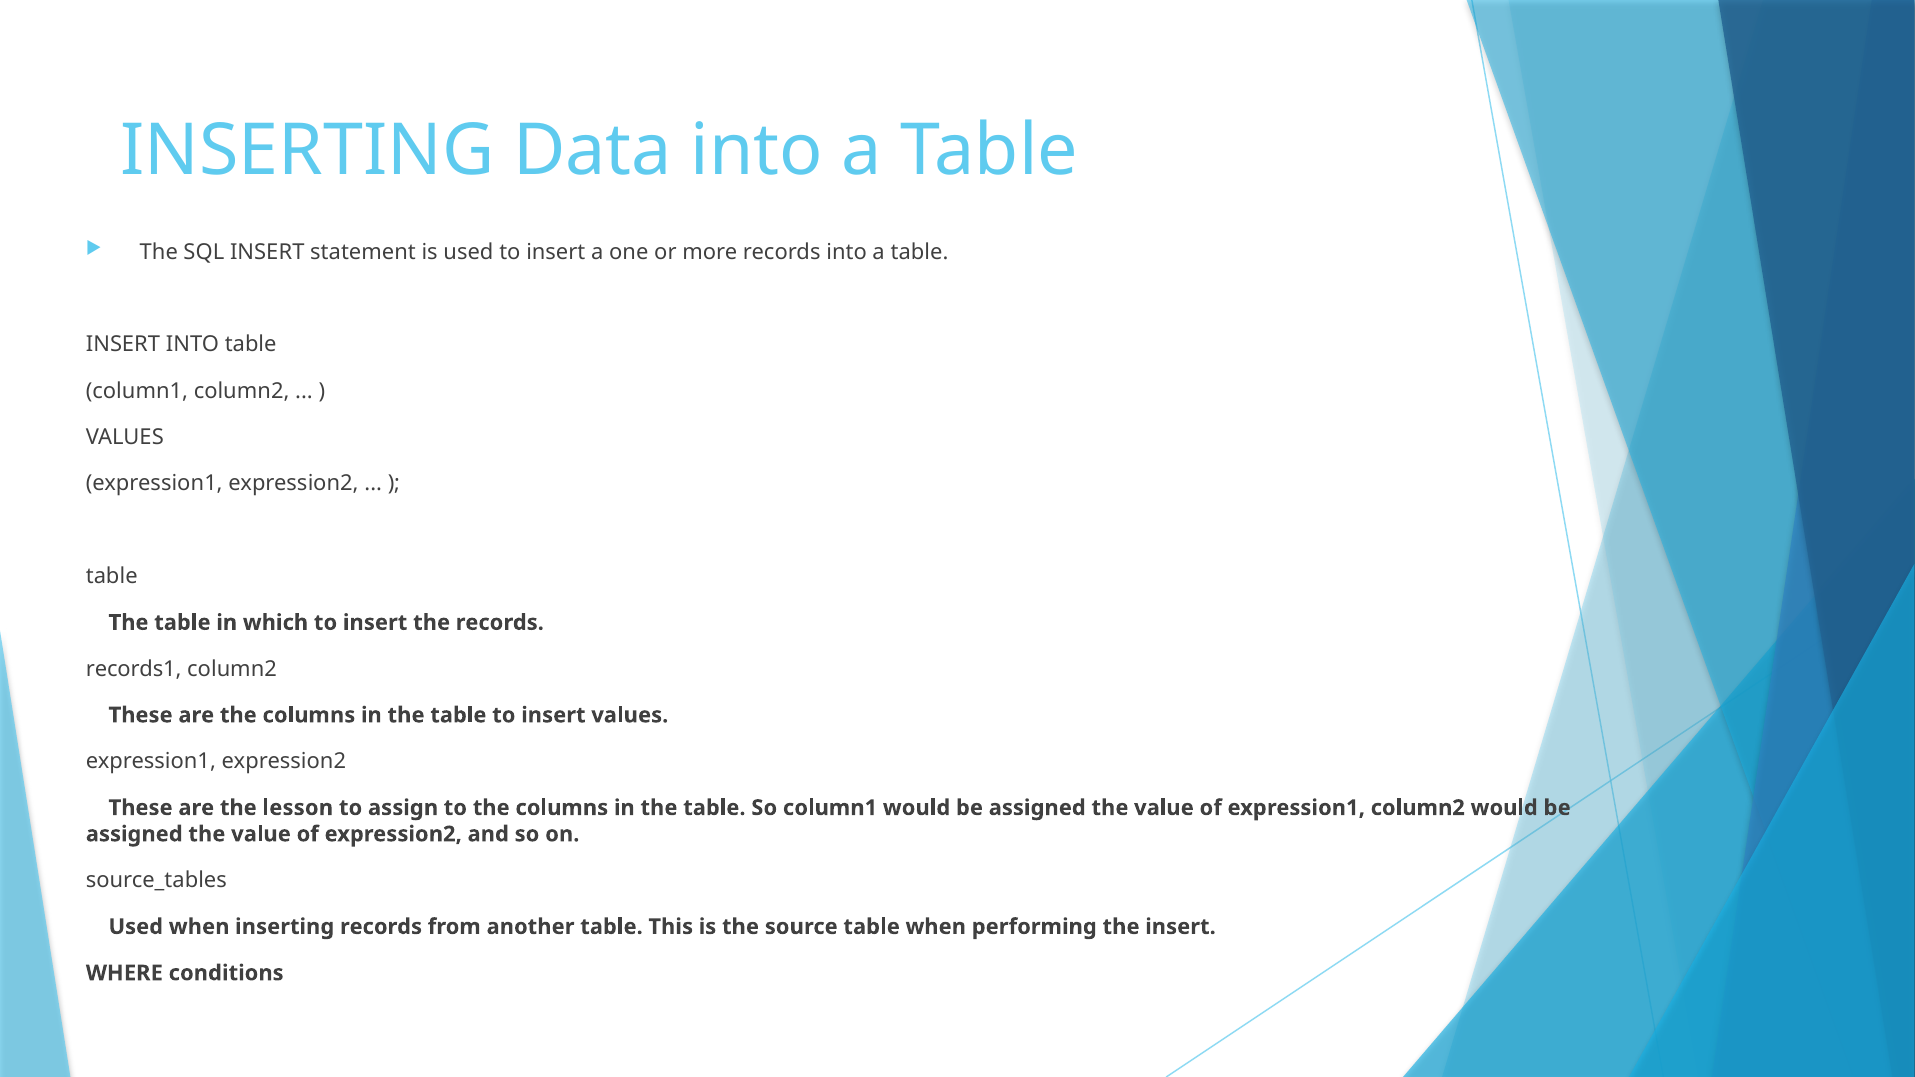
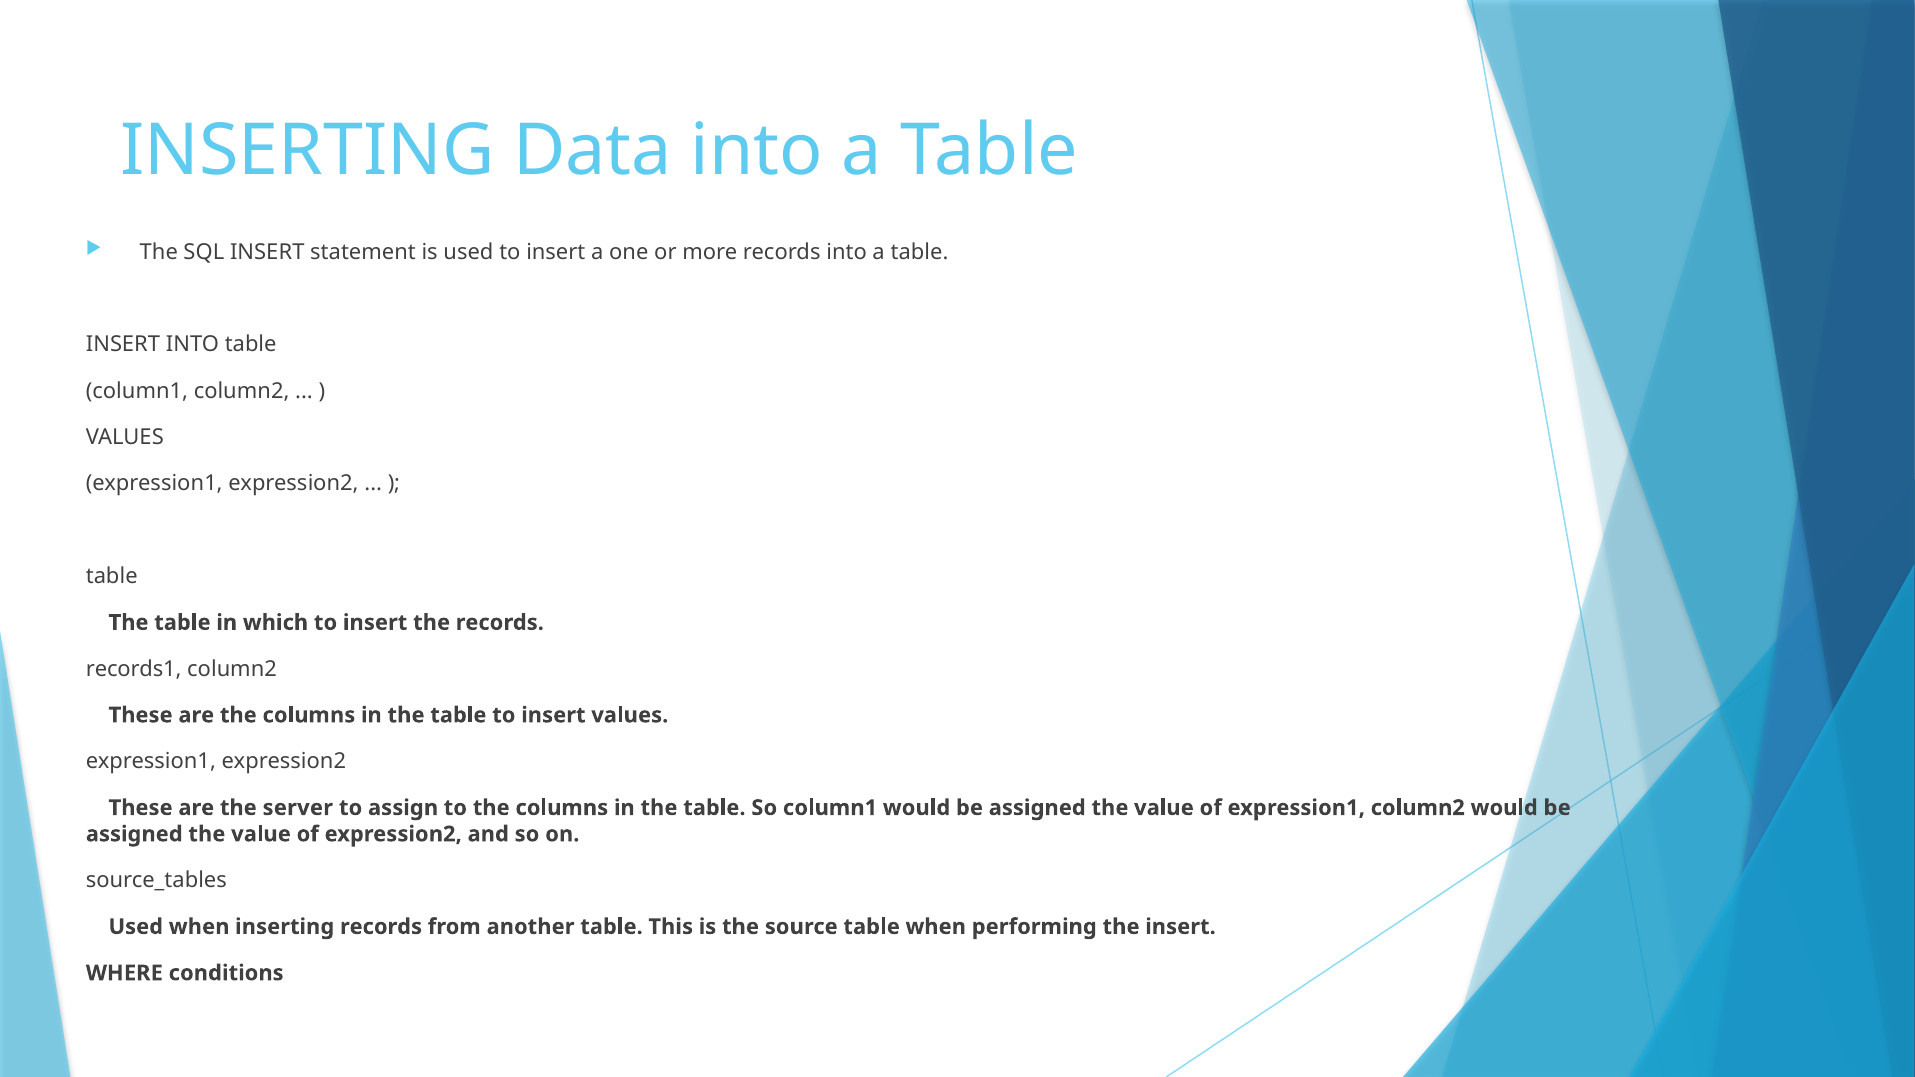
lesson: lesson -> server
